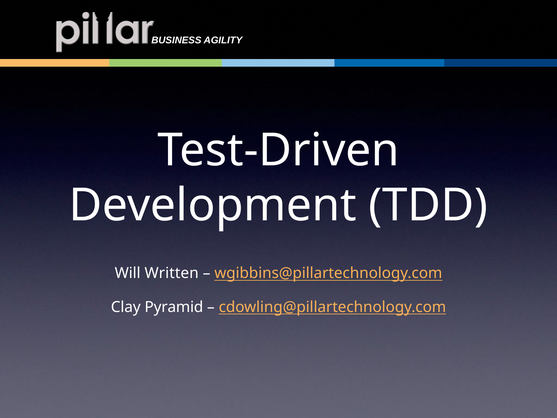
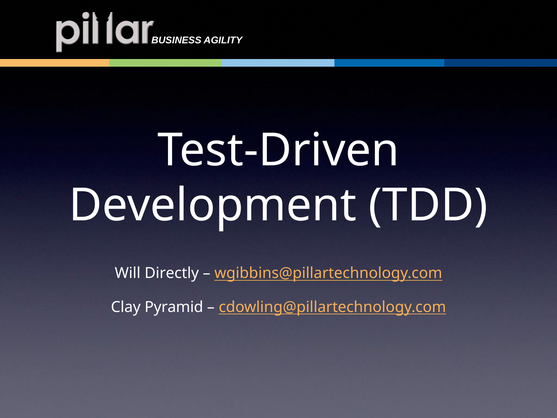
Written: Written -> Directly
